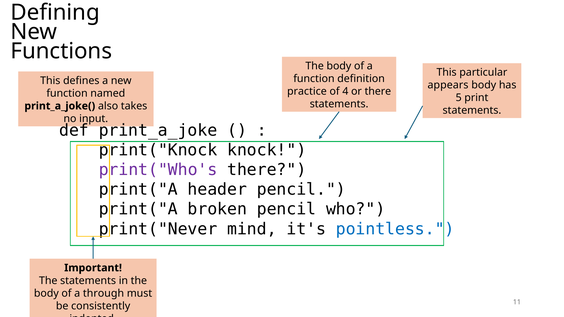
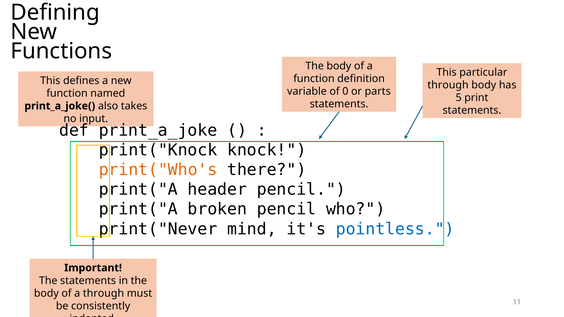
appears at (448, 85): appears -> through
practice: practice -> variable
4: 4 -> 0
or there: there -> parts
print("Who's colour: purple -> orange
